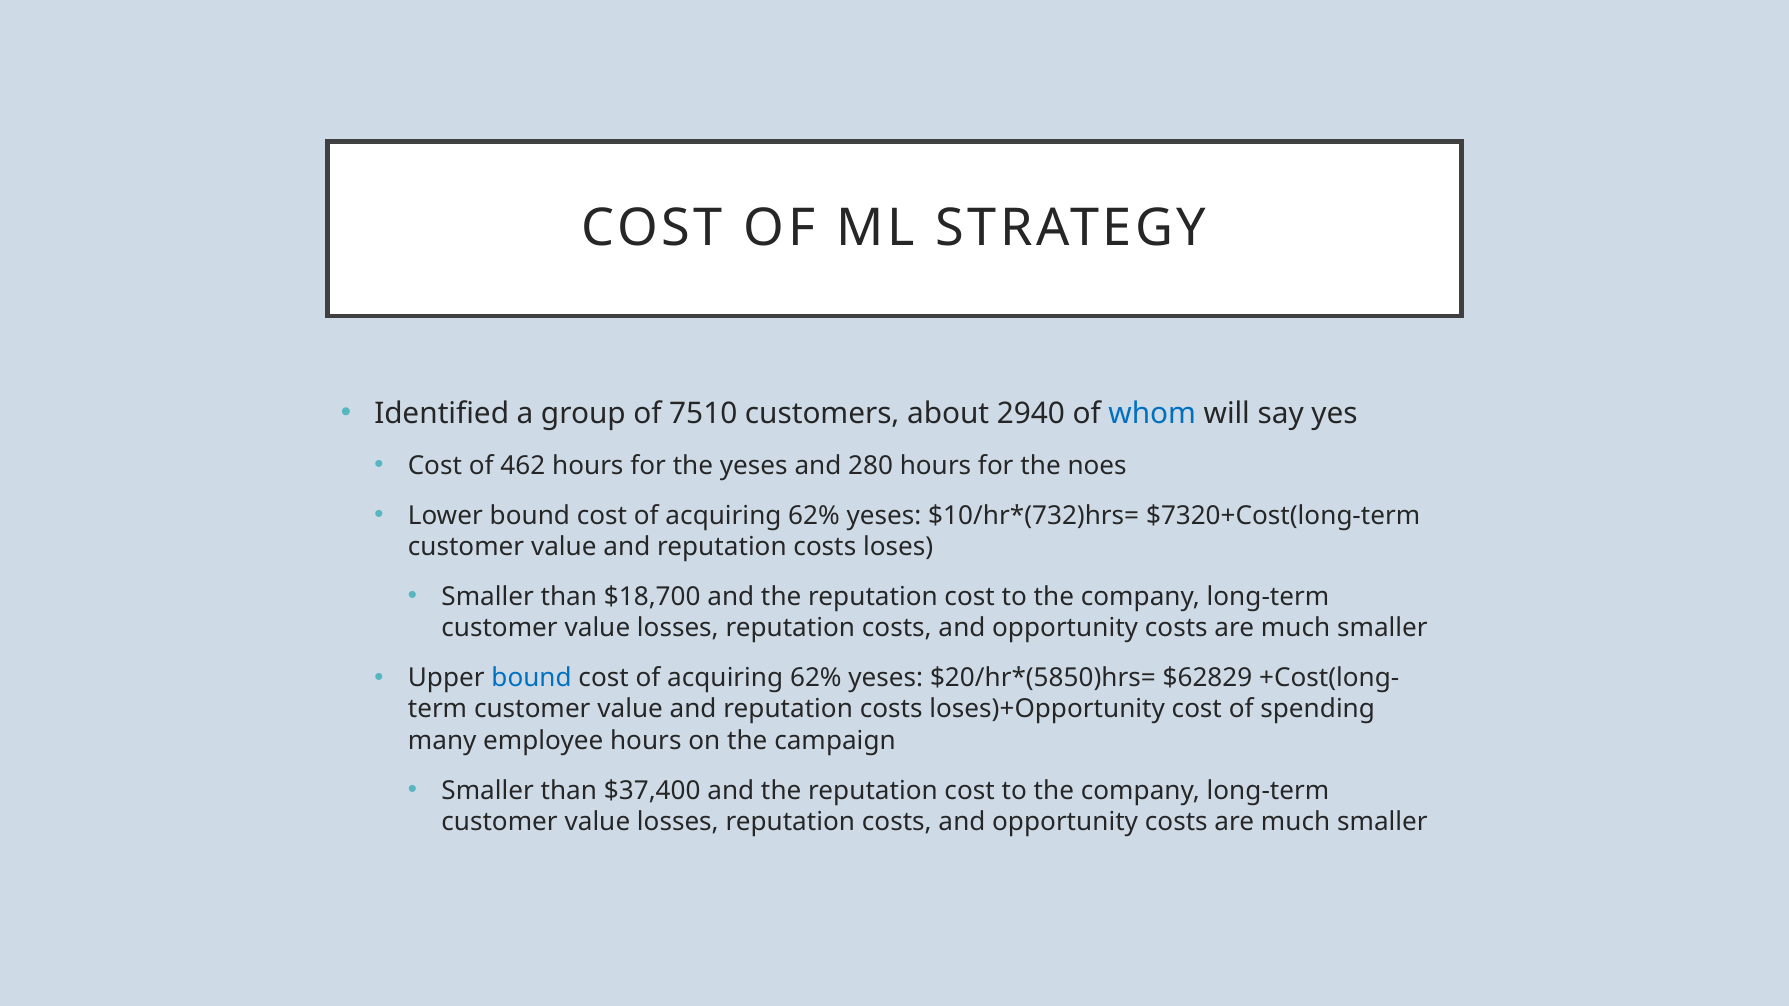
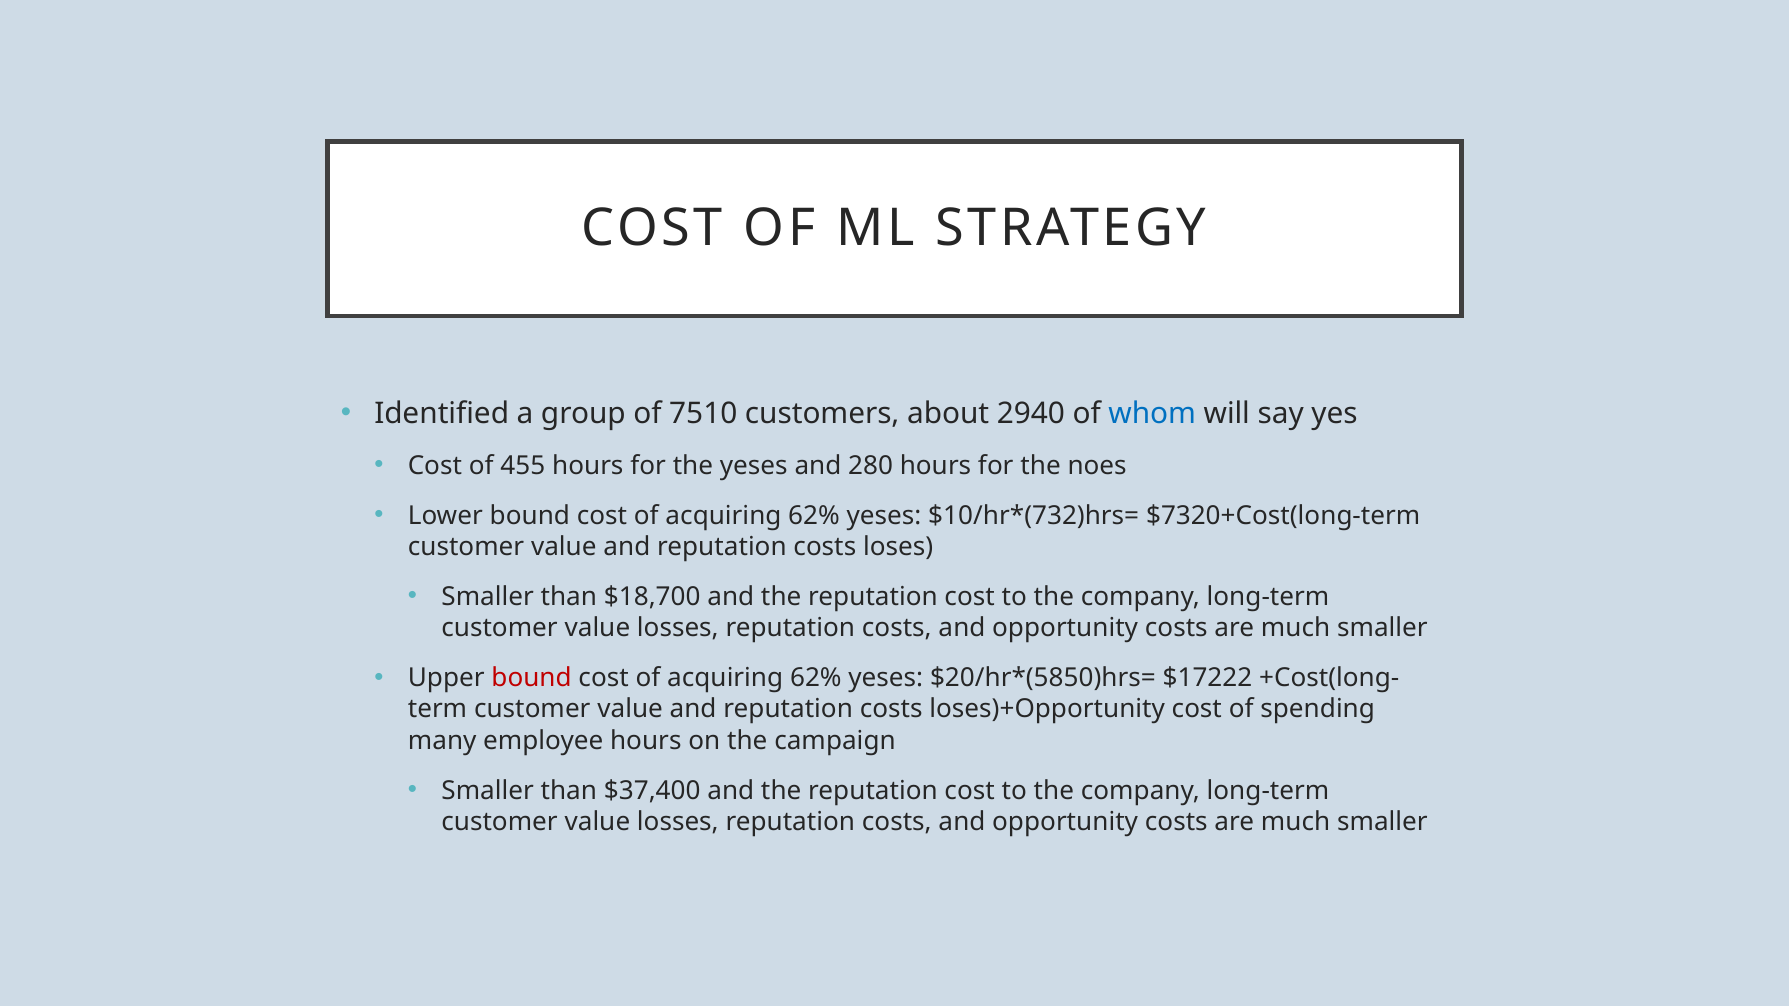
462: 462 -> 455
bound at (532, 678) colour: blue -> red
$62829: $62829 -> $17222
